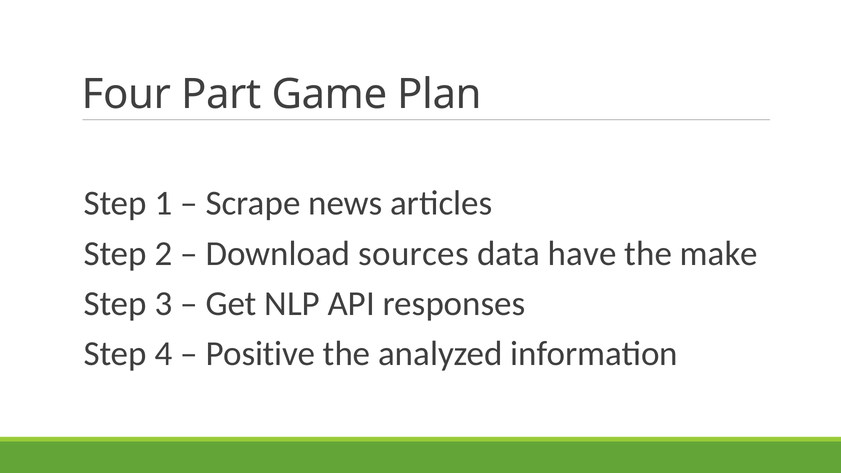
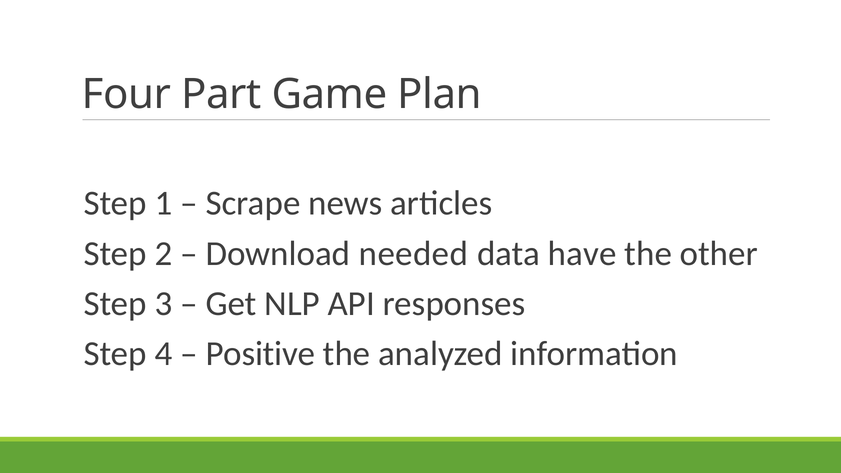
sources: sources -> needed
make: make -> other
